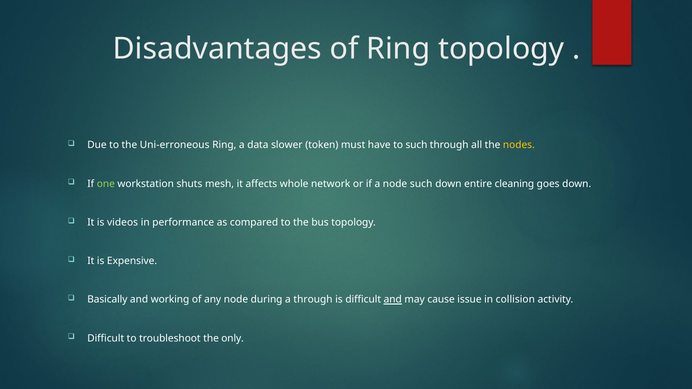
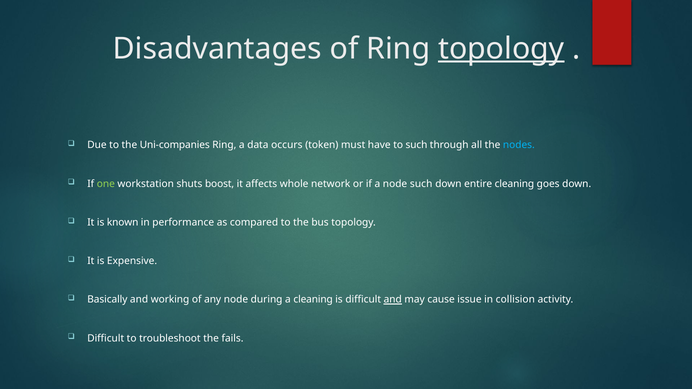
topology at (501, 49) underline: none -> present
Uni-erroneous: Uni-erroneous -> Uni-companies
slower: slower -> occurs
nodes colour: yellow -> light blue
mesh: mesh -> boost
videos: videos -> known
a through: through -> cleaning
only: only -> fails
